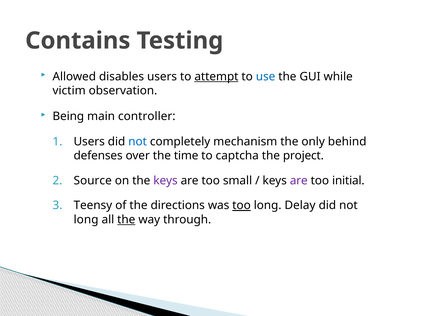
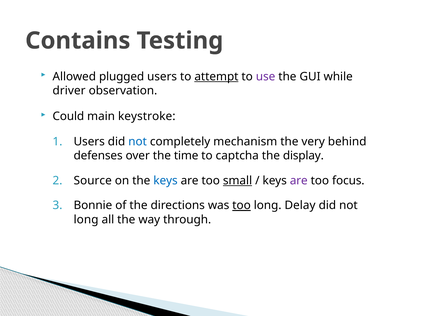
disables: disables -> plugged
use colour: blue -> purple
victim: victim -> driver
Being: Being -> Could
controller: controller -> keystroke
only: only -> very
project: project -> display
keys at (166, 180) colour: purple -> blue
small underline: none -> present
initial: initial -> focus
Teensy: Teensy -> Bonnie
the at (126, 219) underline: present -> none
